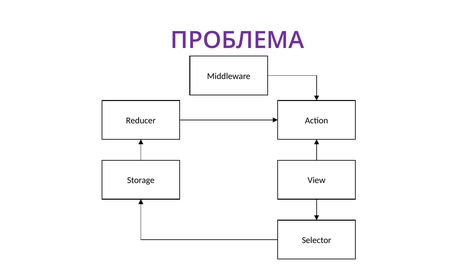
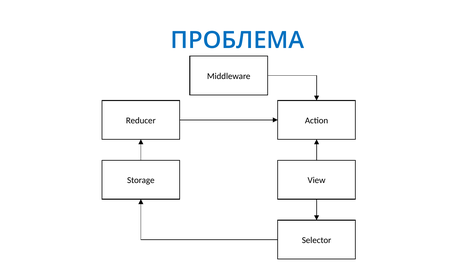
ПРОБЛЕМА colour: purple -> blue
